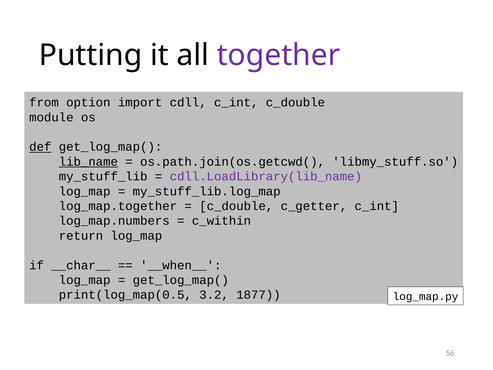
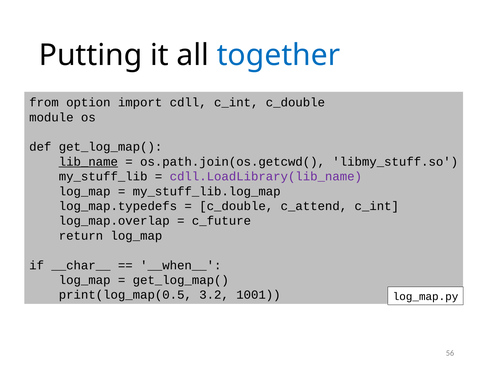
together colour: purple -> blue
def underline: present -> none
log_map.together: log_map.together -> log_map.typedefs
c_getter: c_getter -> c_attend
log_map.numbers: log_map.numbers -> log_map.overlap
c_within: c_within -> c_future
1877: 1877 -> 1001
